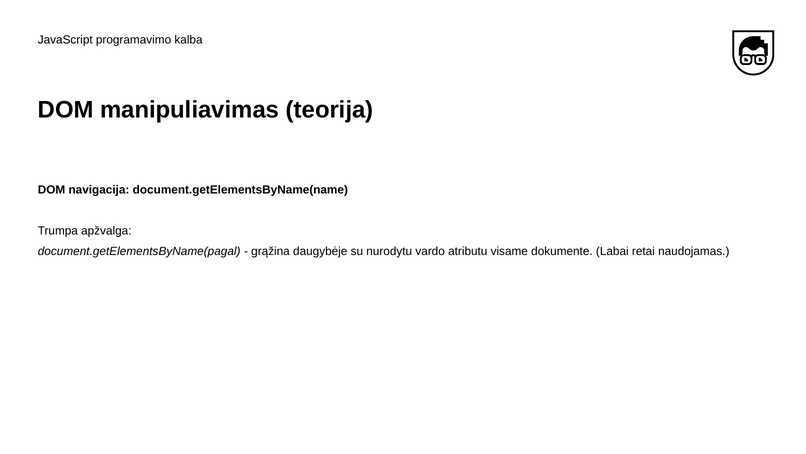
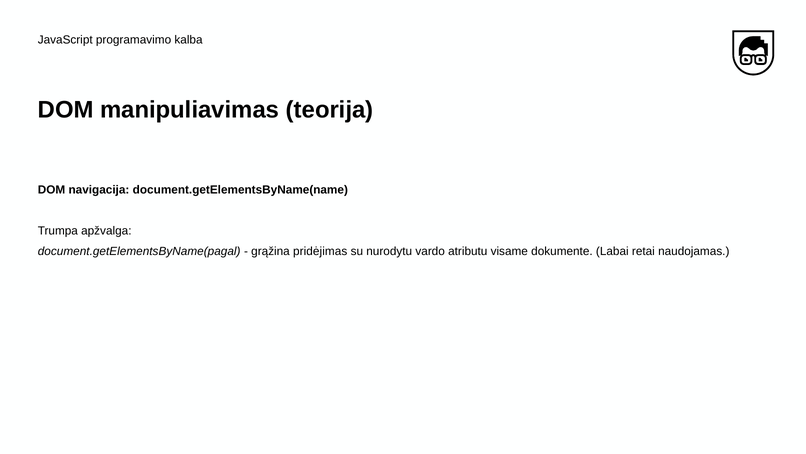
daugybėje: daugybėje -> pridėjimas
